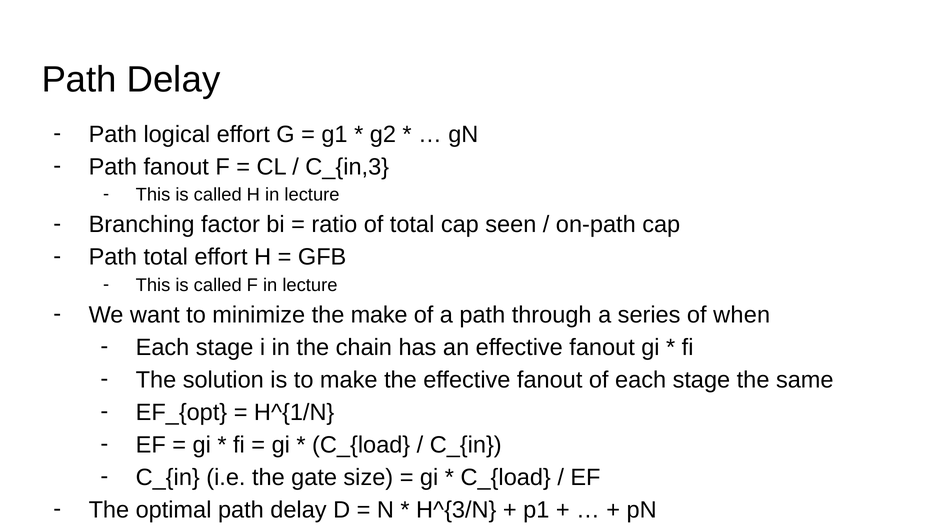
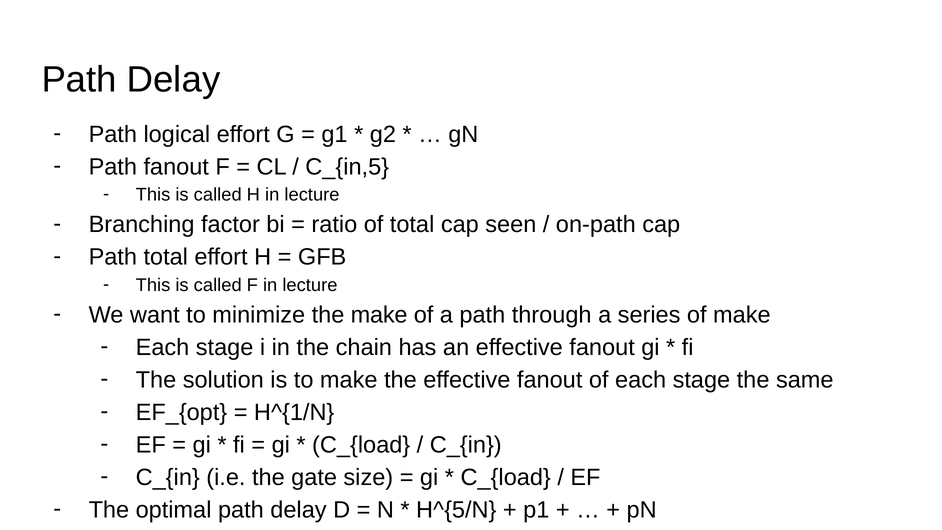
C_{in,3: C_{in,3 -> C_{in,5
of when: when -> make
H^{3/N: H^{3/N -> H^{5/N
